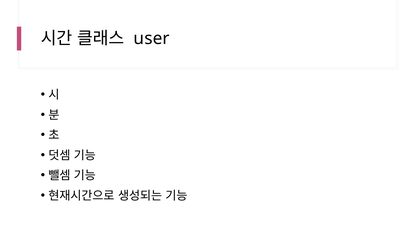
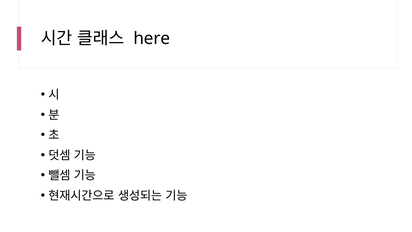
user: user -> here
